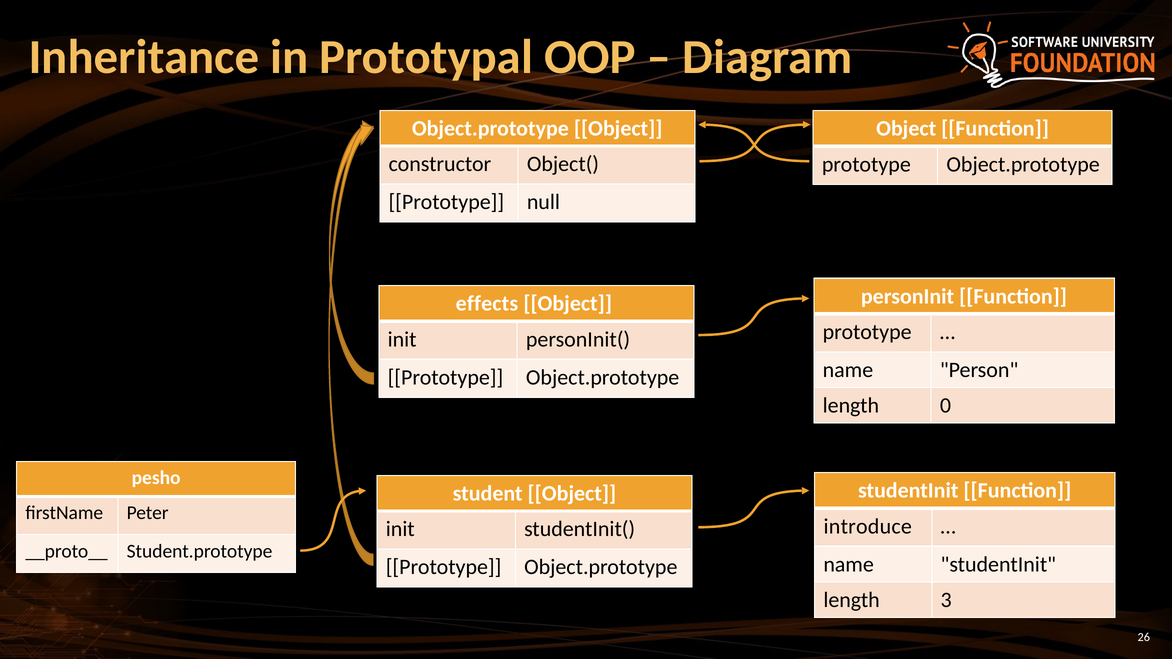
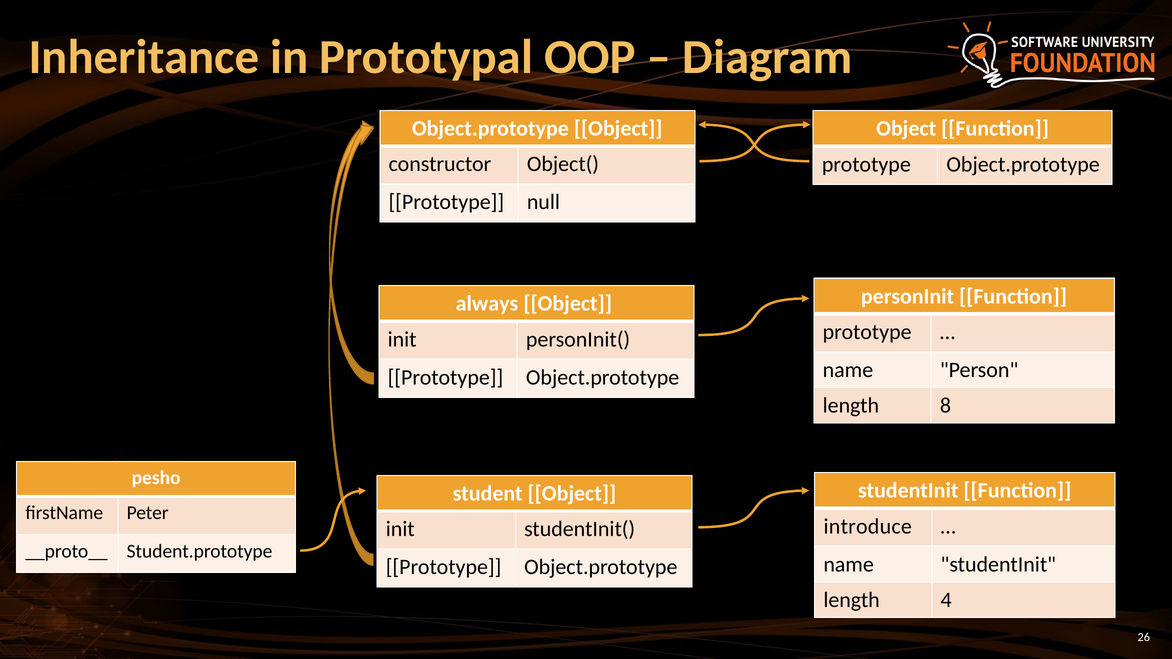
effects: effects -> always
0: 0 -> 8
3: 3 -> 4
